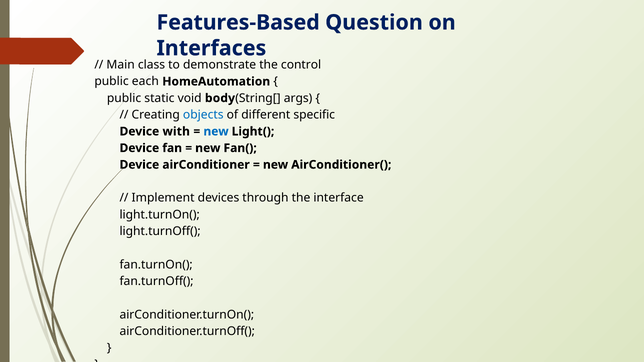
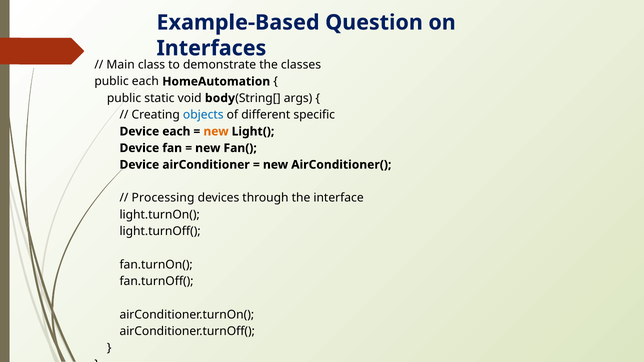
Features-Based: Features-Based -> Example-Based
control: control -> classes
Device with: with -> each
new at (216, 132) colour: blue -> orange
Implement: Implement -> Processing
